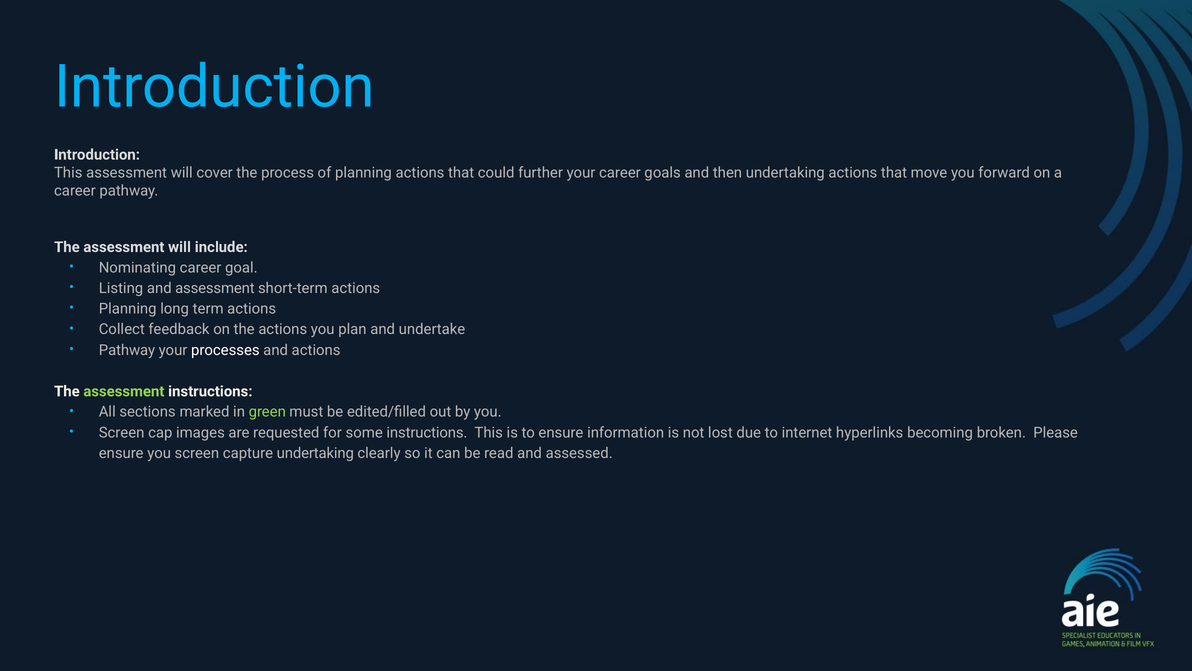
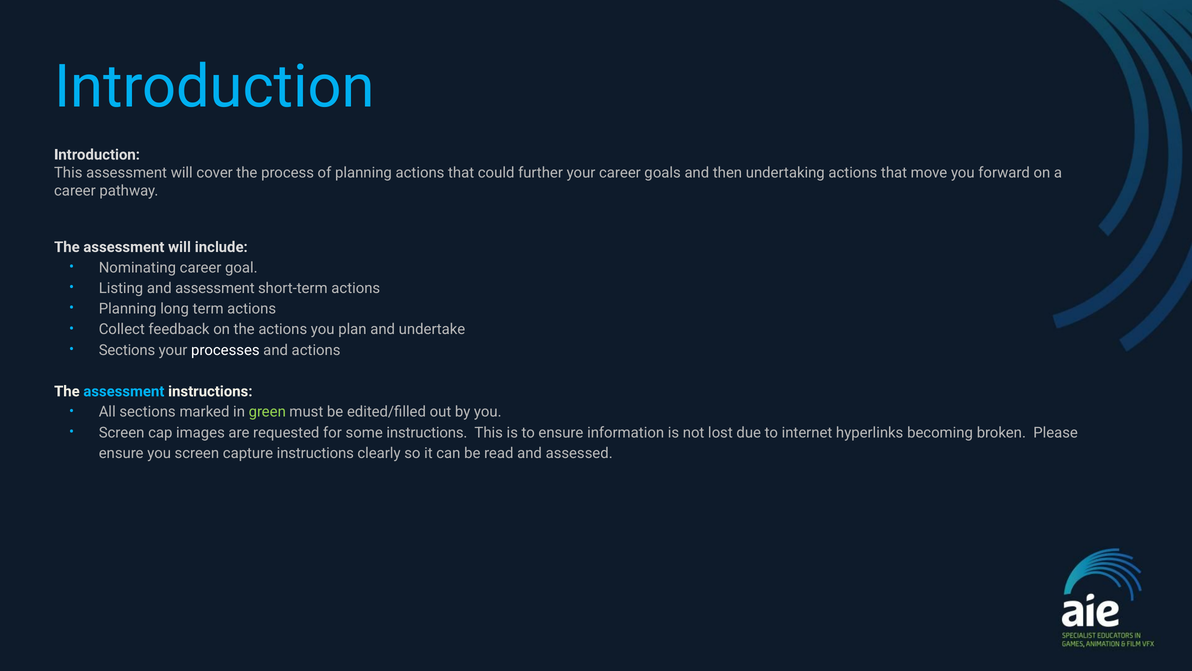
Pathway at (127, 350): Pathway -> Sections
assessment at (124, 391) colour: light green -> light blue
capture undertaking: undertaking -> instructions
